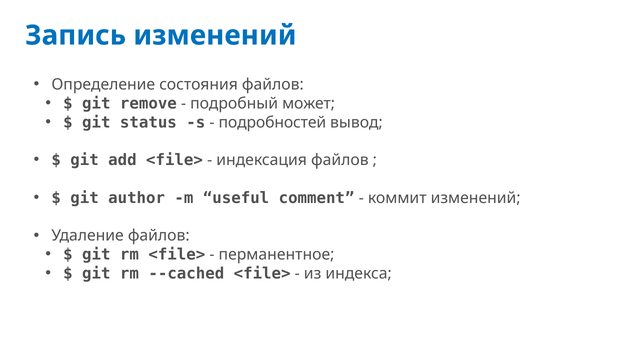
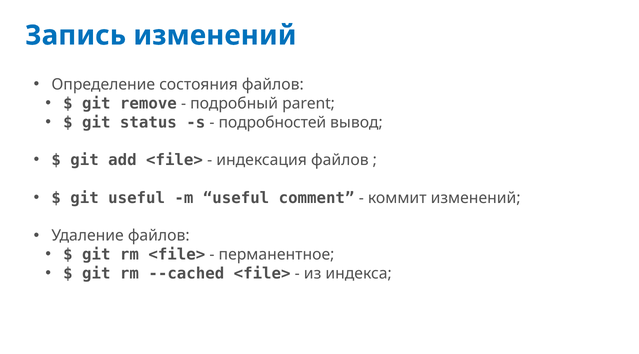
может: может -> parent
git author: author -> useful
